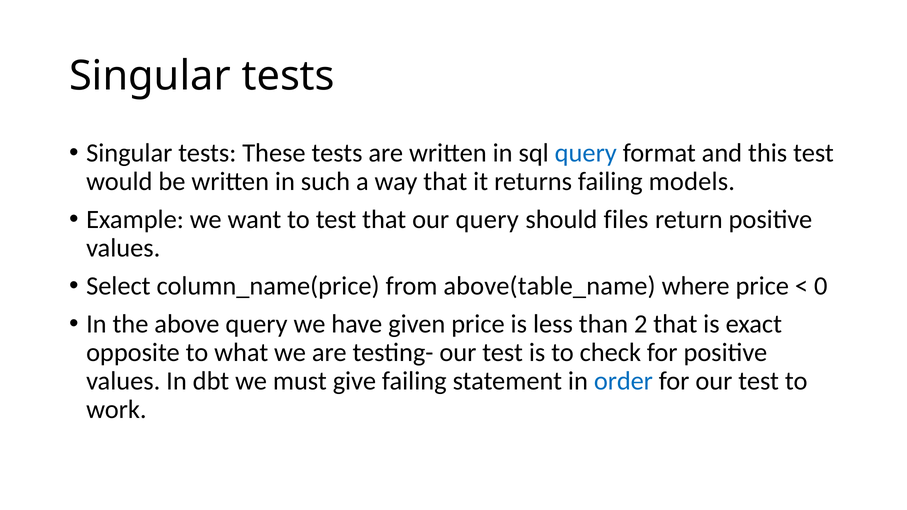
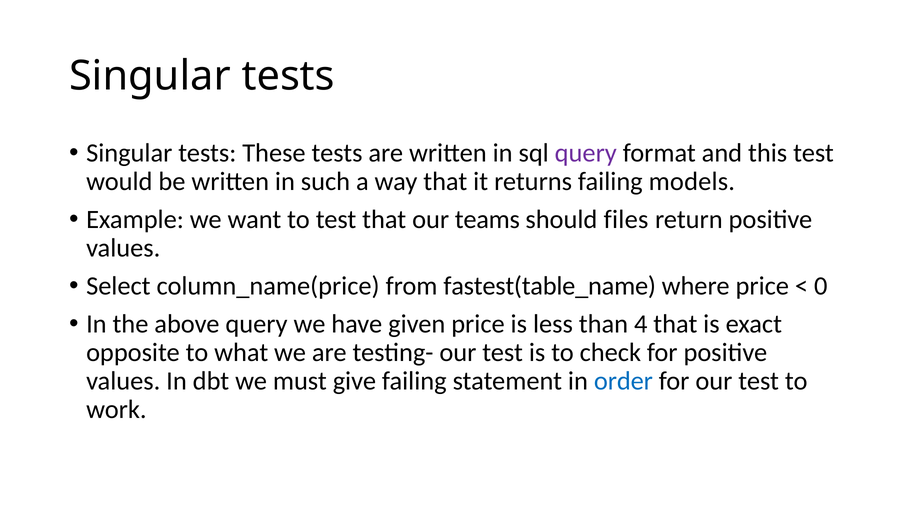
query at (586, 153) colour: blue -> purple
our query: query -> teams
above(table_name: above(table_name -> fastest(table_name
2: 2 -> 4
